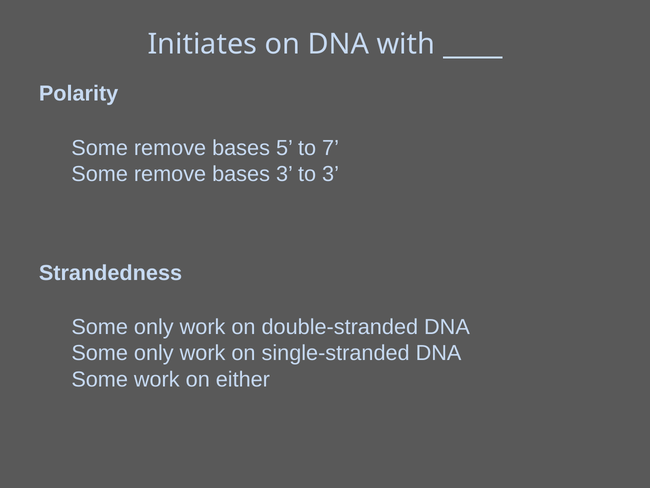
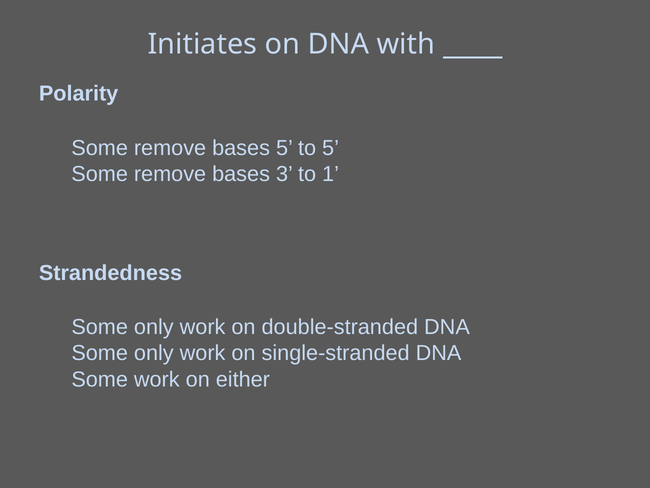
to 7: 7 -> 5
to 3: 3 -> 1
